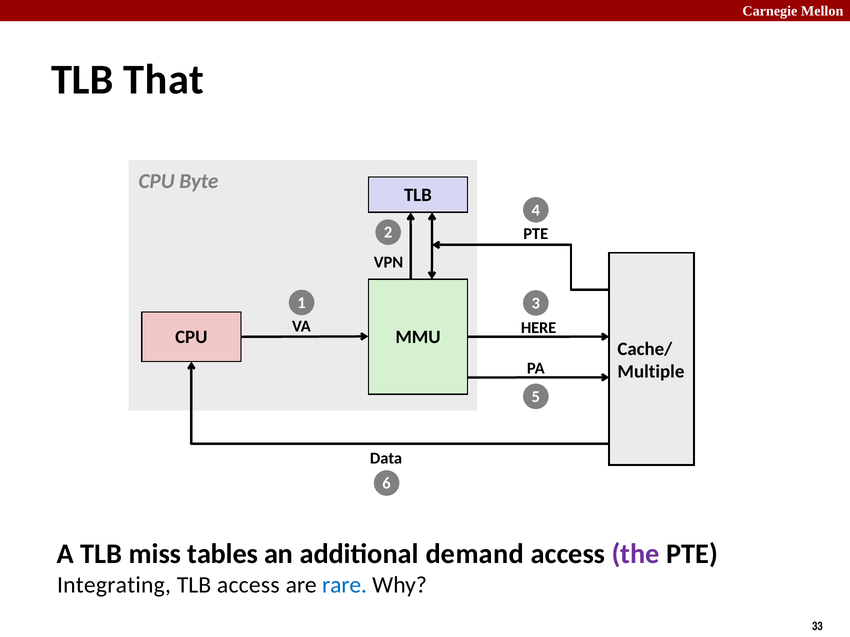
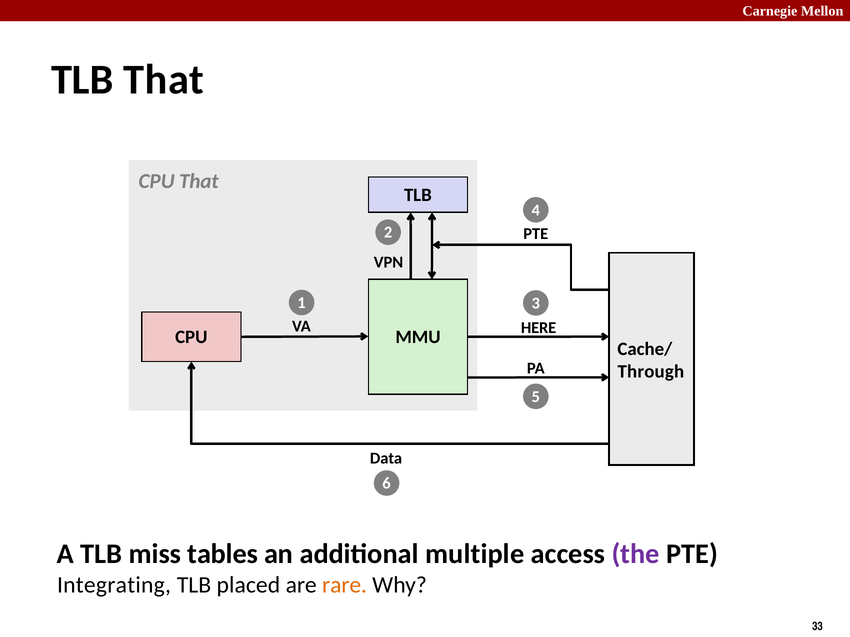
CPU Byte: Byte -> That
Multiple: Multiple -> Through
demand: demand -> multiple
TLB access: access -> placed
rare colour: blue -> orange
